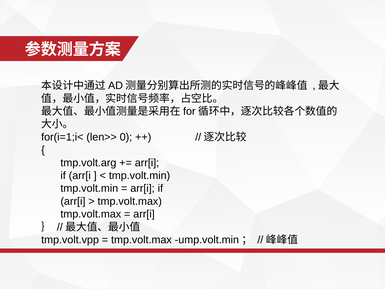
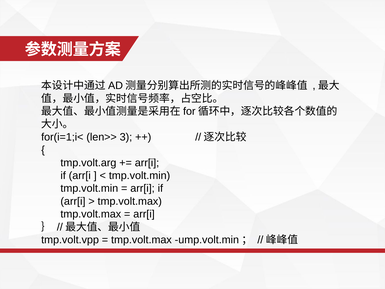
0: 0 -> 3
